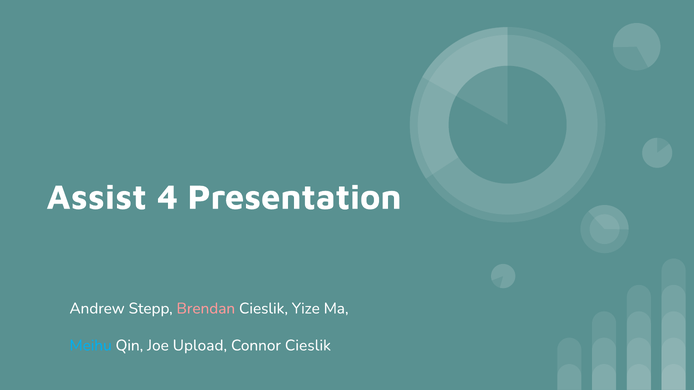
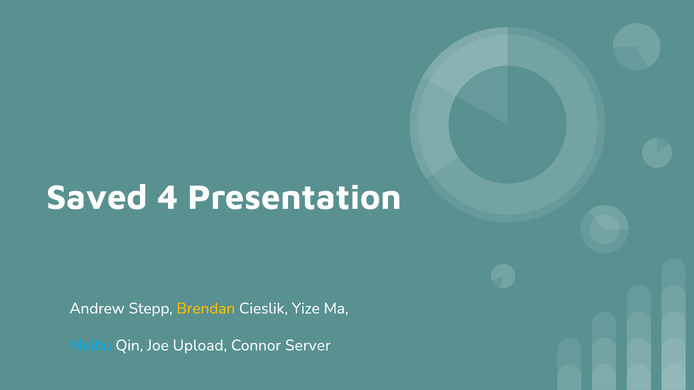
Assist: Assist -> Saved
Brendan colour: pink -> yellow
Connor Cieslik: Cieslik -> Server
